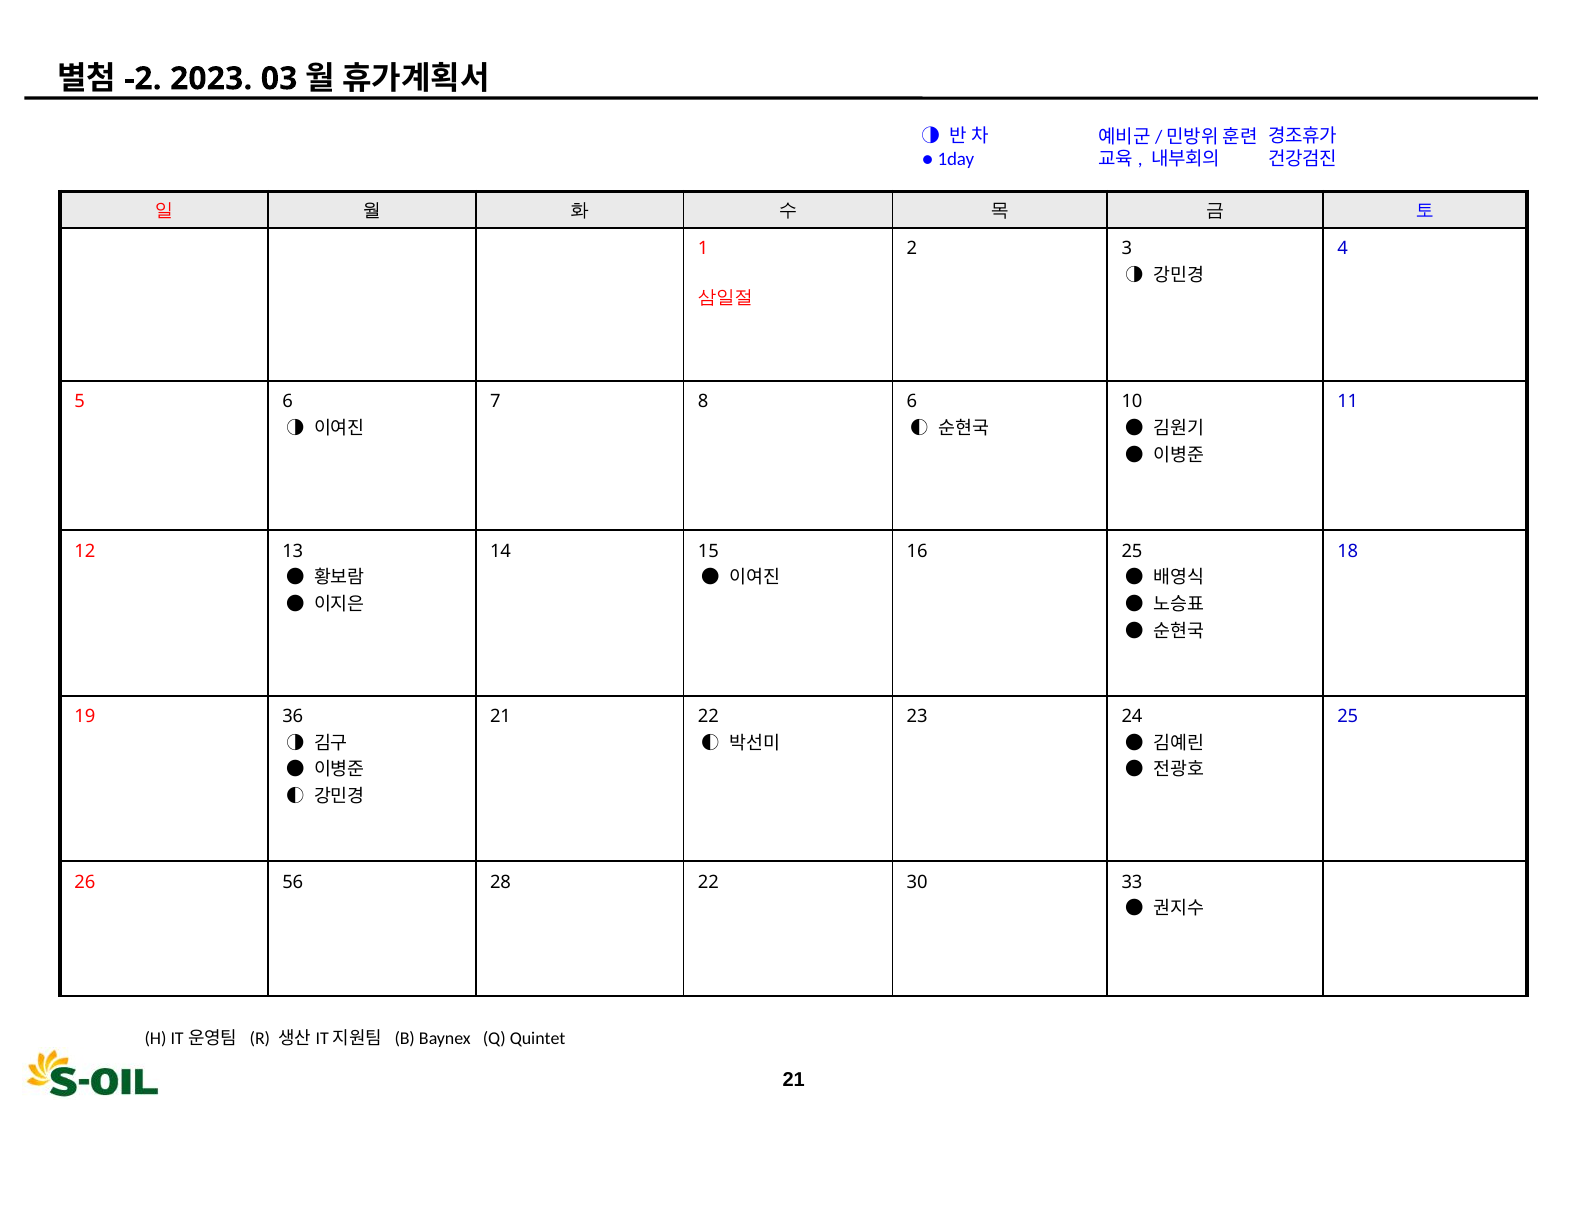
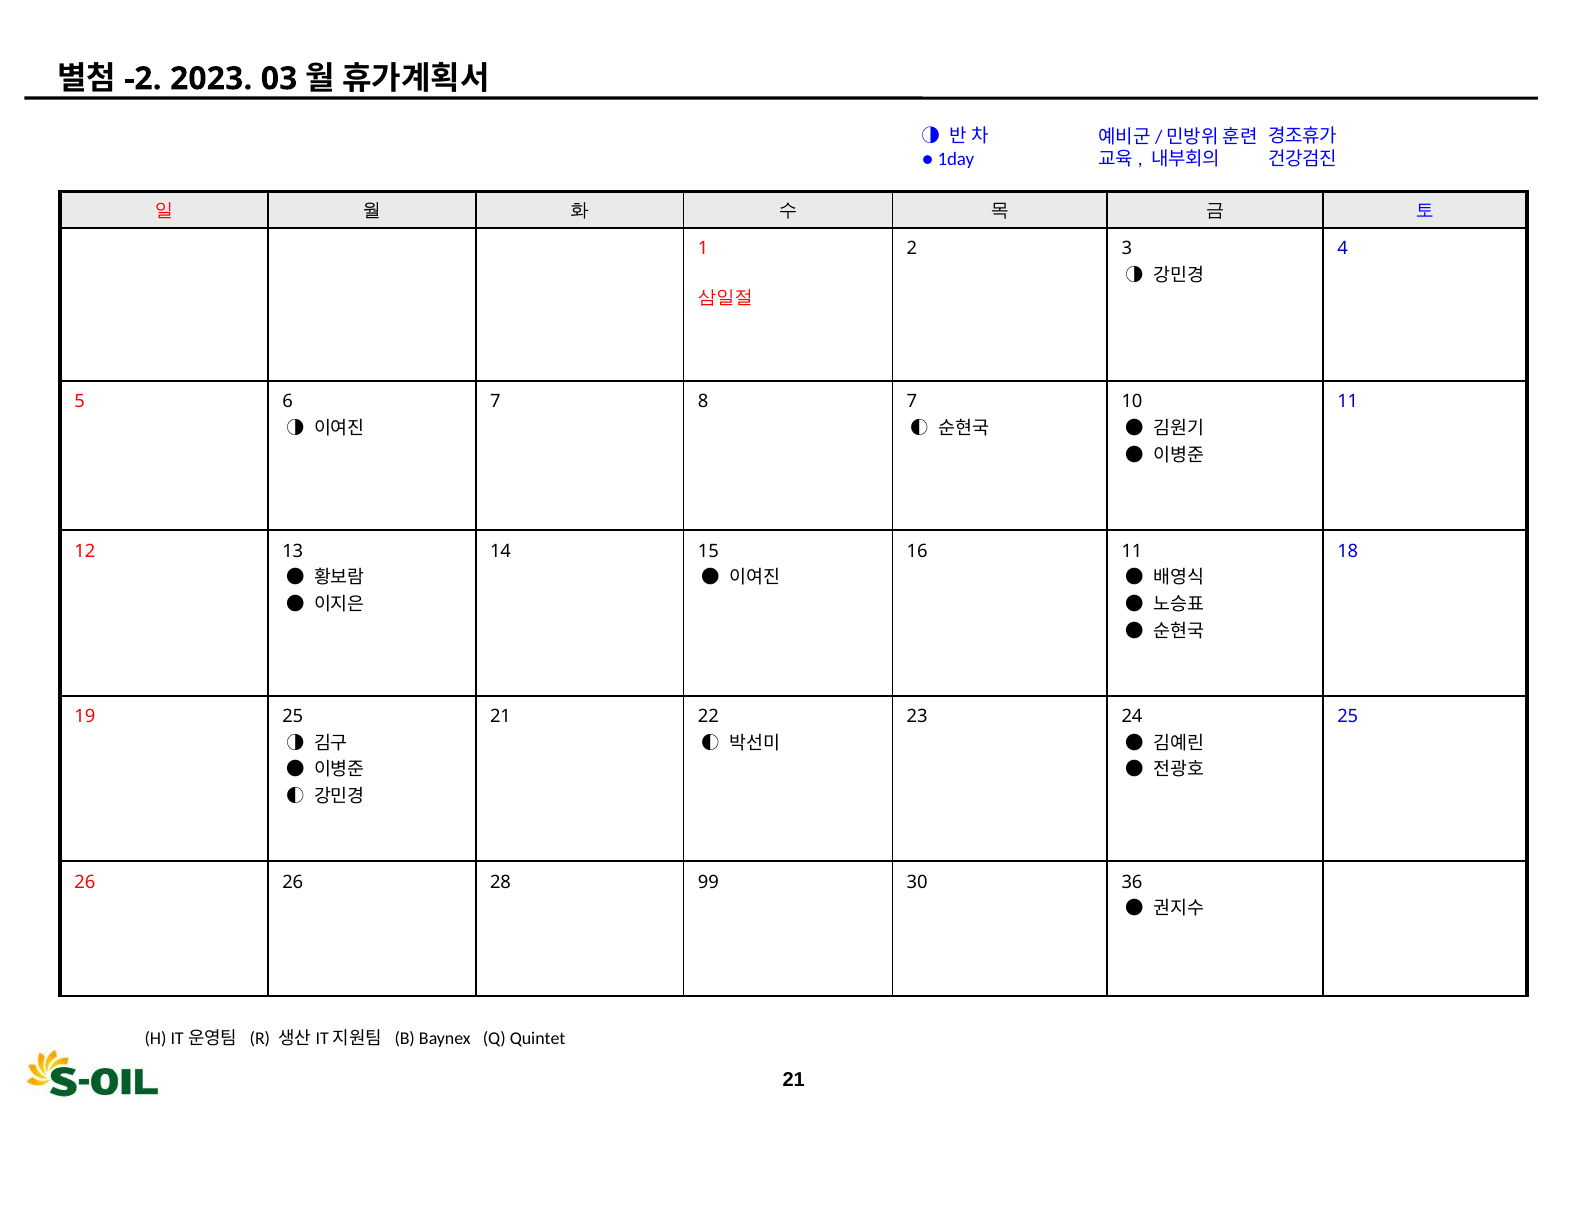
8 6: 6 -> 7
16 25: 25 -> 11
19 36: 36 -> 25
26 56: 56 -> 26
28 22: 22 -> 99
33: 33 -> 36
